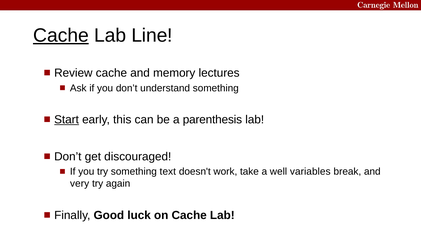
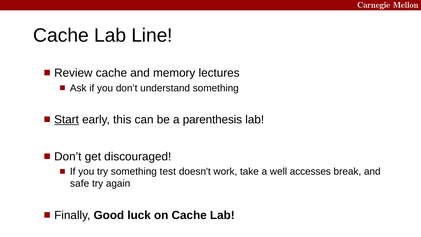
Cache at (61, 35) underline: present -> none
text: text -> test
variables: variables -> accesses
very: very -> safe
